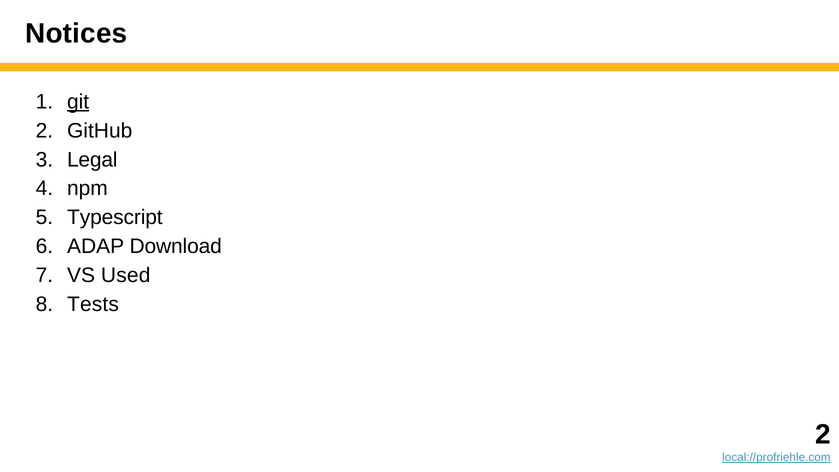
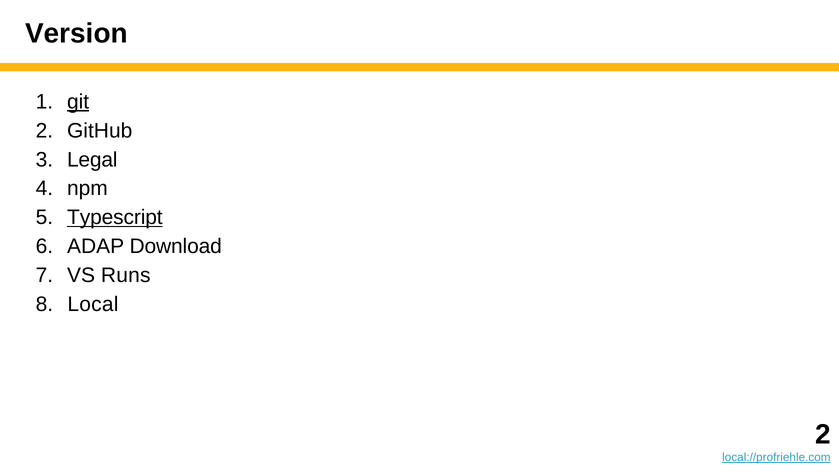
Notices: Notices -> Version
Typescript underline: none -> present
Used: Used -> Runs
Tests: Tests -> Local
